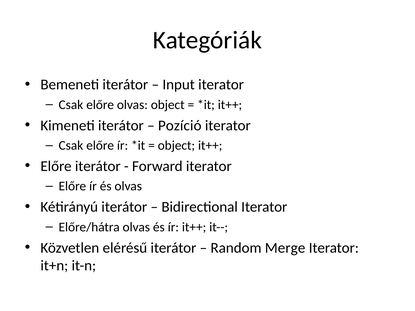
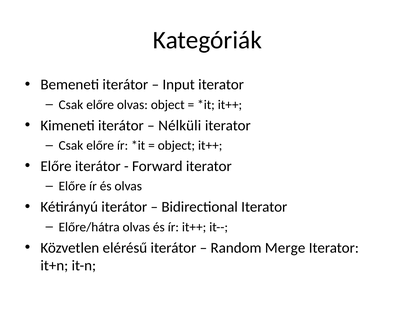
Pozíció: Pozíció -> Nélküli
